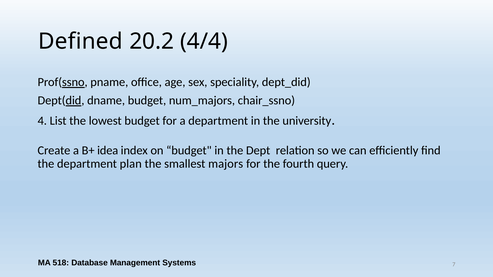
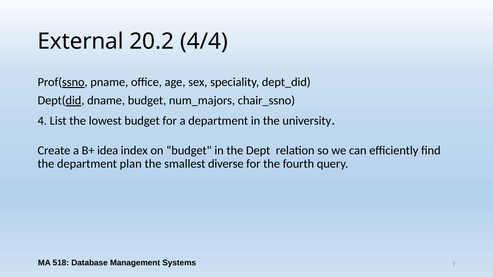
Defined: Defined -> External
majors: majors -> diverse
